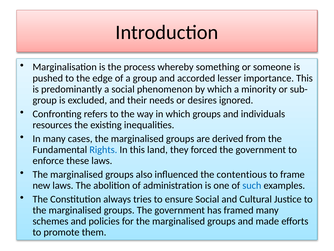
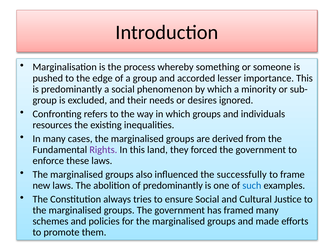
Rights colour: blue -> purple
contentious: contentious -> successfully
of administration: administration -> predominantly
